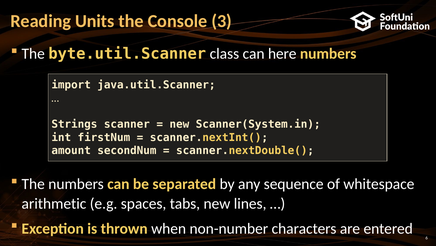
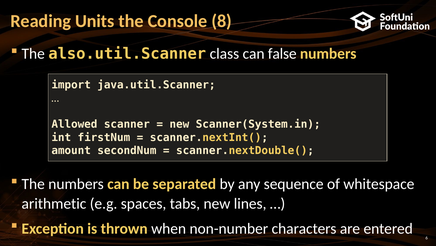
3: 3 -> 8
byte.util.Scanner: byte.util.Scanner -> also.util.Scanner
here: here -> false
Strings: Strings -> Allowed
